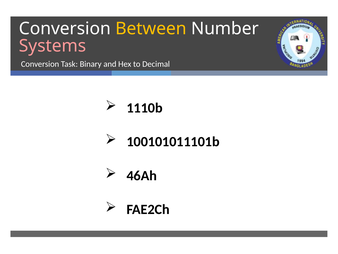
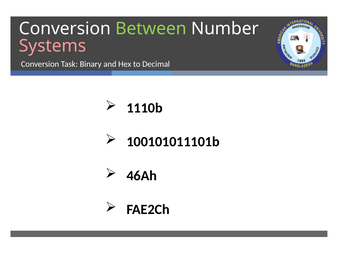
Between colour: yellow -> light green
